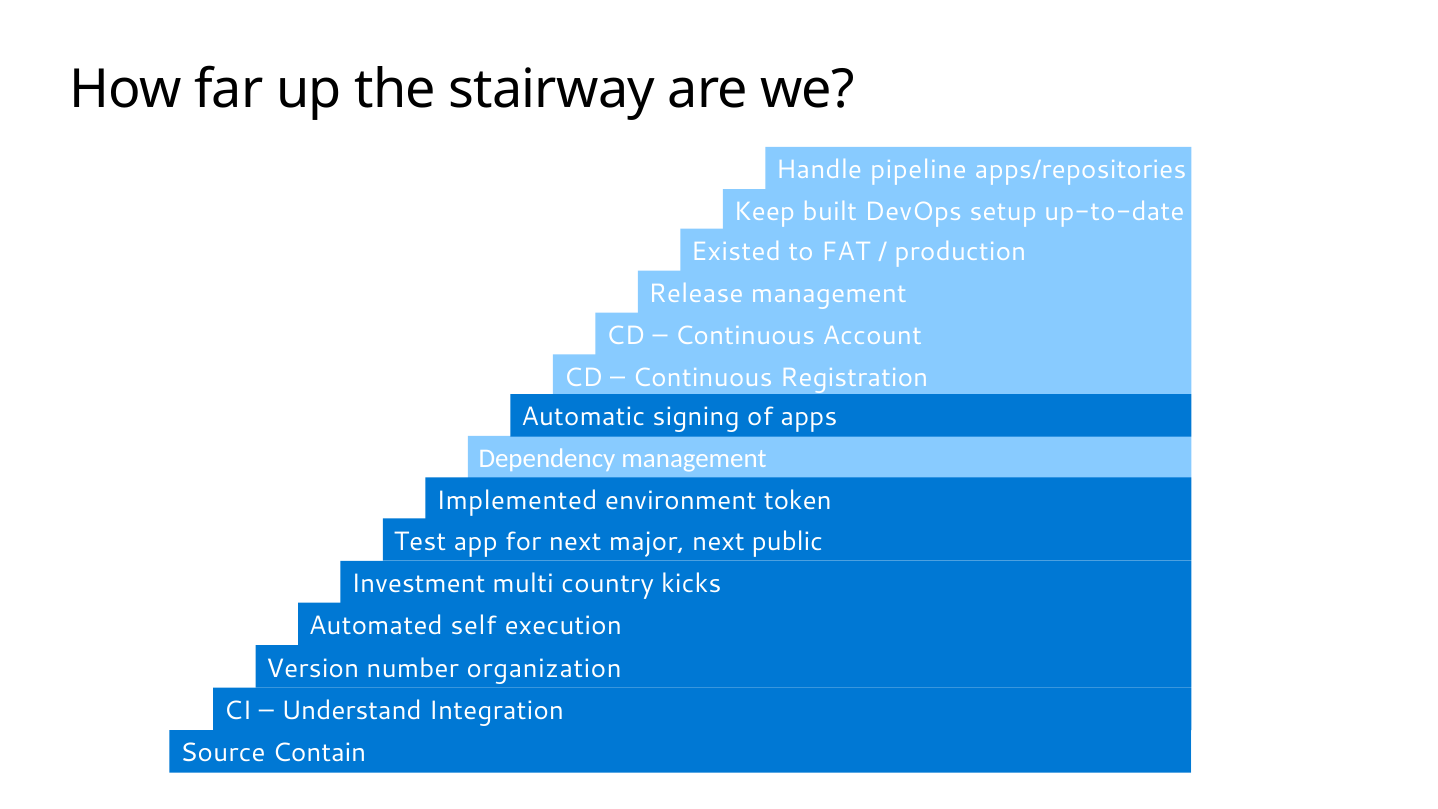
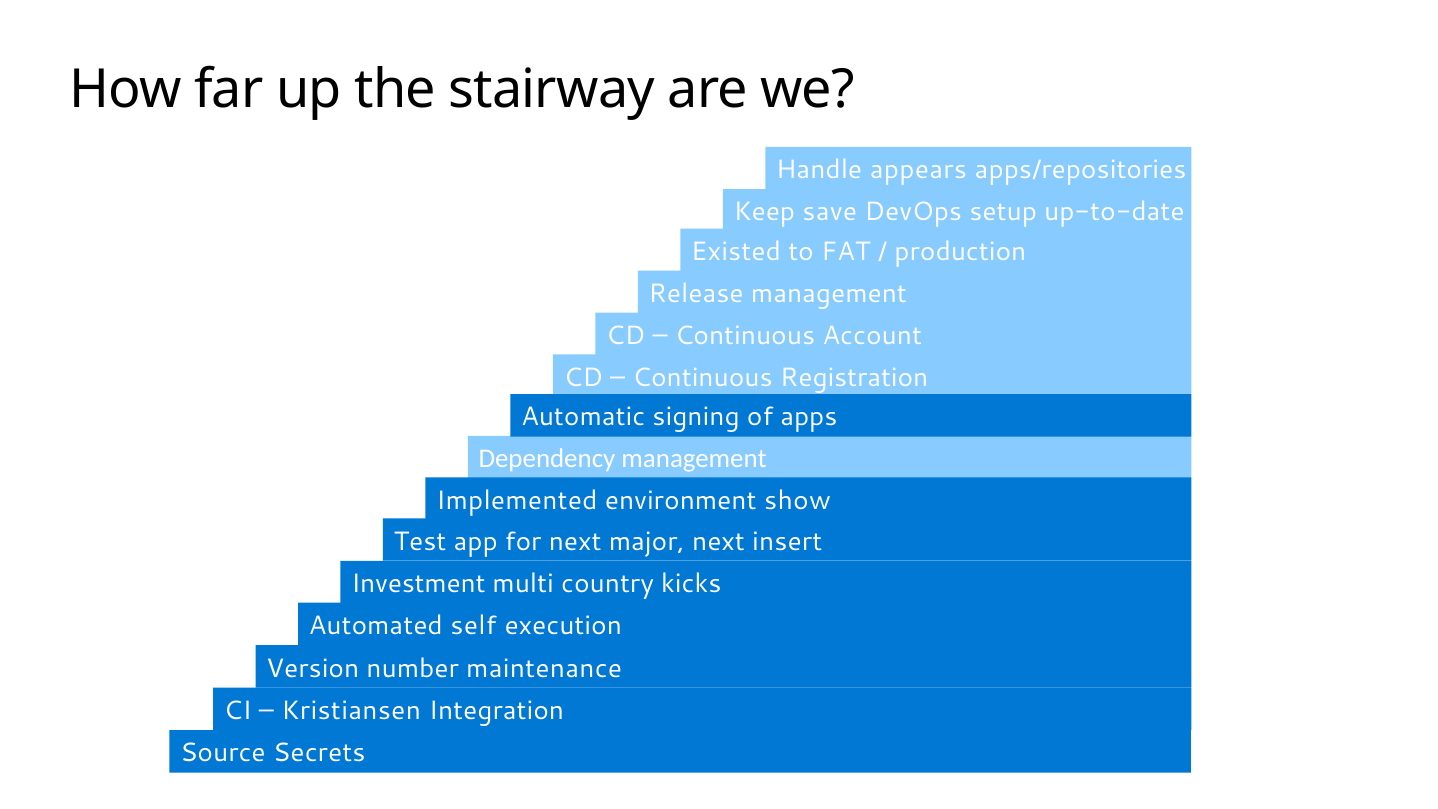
pipeline: pipeline -> appears
built: built -> save
token: token -> show
public: public -> insert
organization: organization -> maintenance
Understand: Understand -> Kristiansen
Contain: Contain -> Secrets
